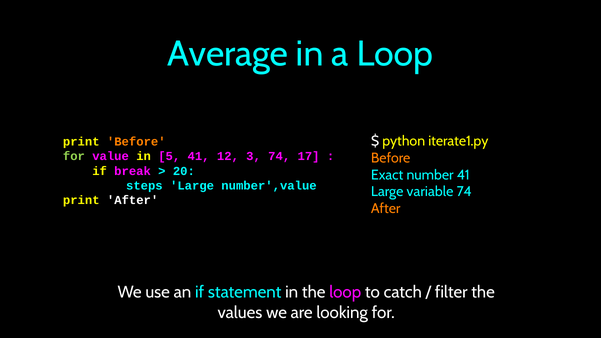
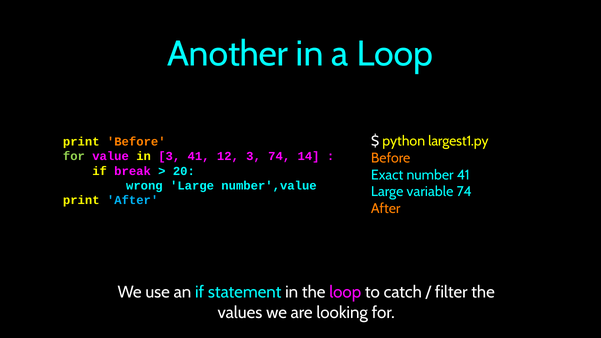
Average: Average -> Another
iterate1.py: iterate1.py -> largest1.py
in 5: 5 -> 3
17: 17 -> 14
steps: steps -> wrong
After at (133, 200) colour: white -> light blue
